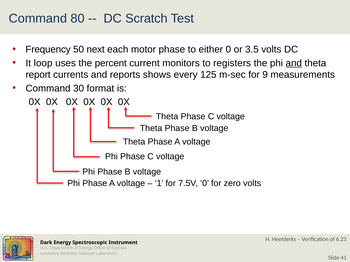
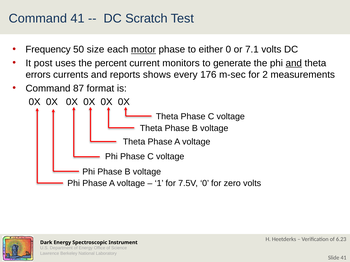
Command 80: 80 -> 41
next: next -> size
motor underline: none -> present
3.5: 3.5 -> 7.1
loop: loop -> post
registers: registers -> generate
report: report -> errors
125: 125 -> 176
9: 9 -> 2
30: 30 -> 87
